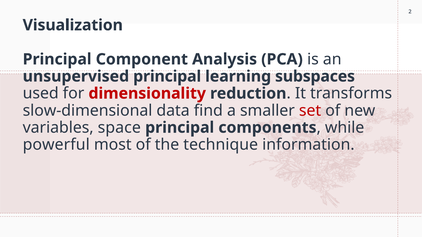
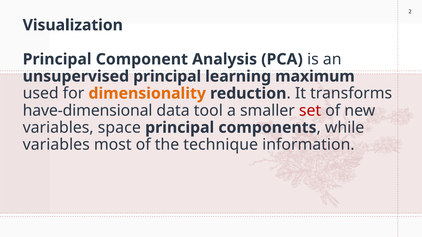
subspaces: subspaces -> maximum
dimensionality colour: red -> orange
slow-dimensional: slow-dimensional -> have-dimensional
find: find -> tool
powerful at (56, 145): powerful -> variables
